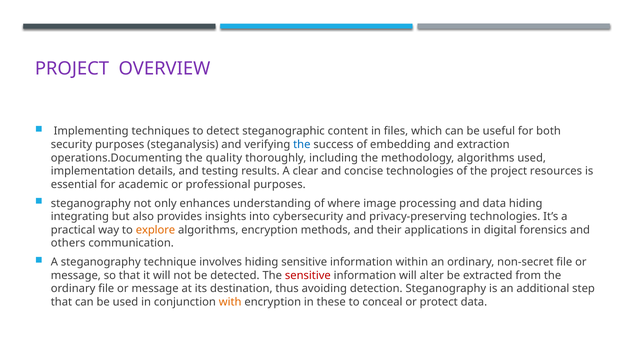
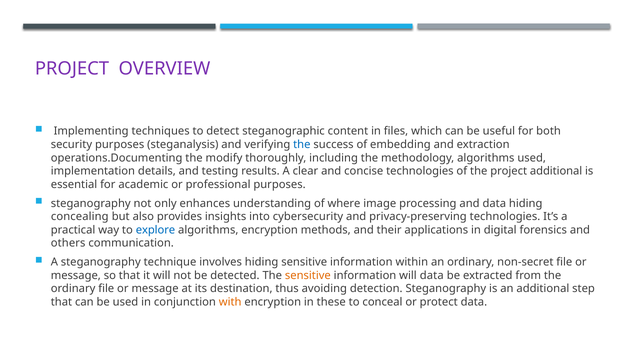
quality: quality -> modify
project resources: resources -> additional
integrating: integrating -> concealing
explore colour: orange -> blue
sensitive at (308, 275) colour: red -> orange
will alter: alter -> data
